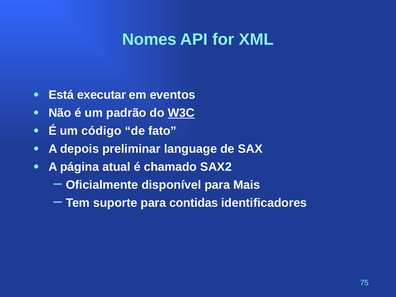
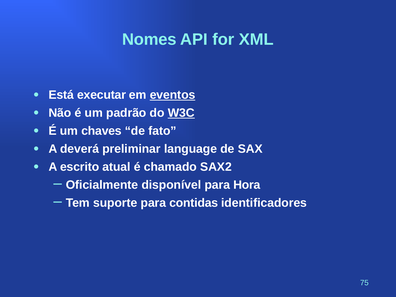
eventos underline: none -> present
código: código -> chaves
depois: depois -> deverá
página: página -> escrito
Mais: Mais -> Hora
